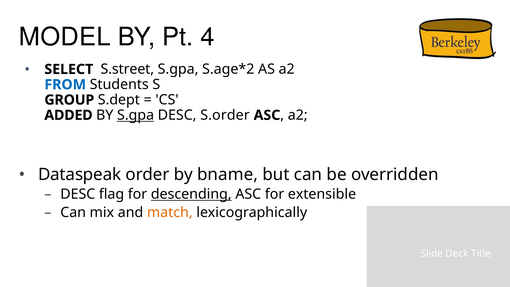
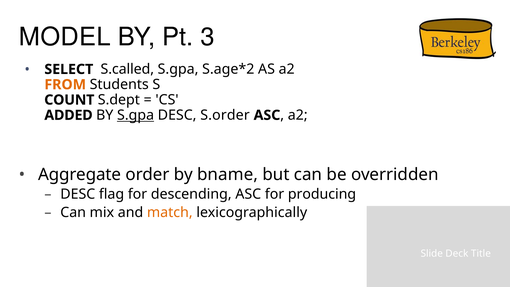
4: 4 -> 3
S.street: S.street -> S.called
FROM colour: blue -> orange
GROUP: GROUP -> COUNT
Dataspeak: Dataspeak -> Aggregate
descending underline: present -> none
extensible: extensible -> producing
